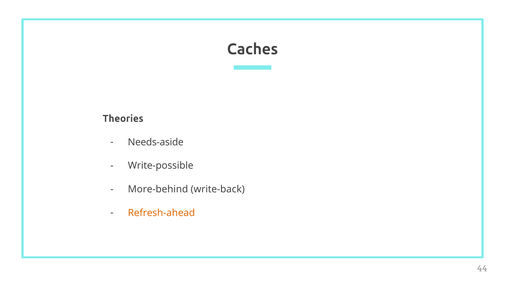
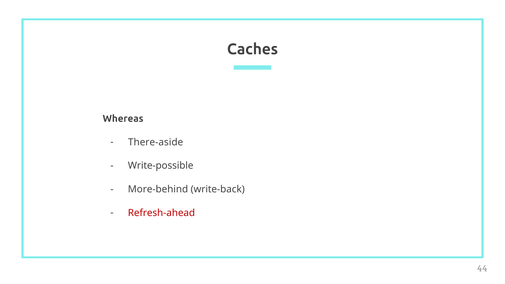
Theories: Theories -> Whereas
Needs-aside: Needs-aside -> There-aside
Refresh-ahead colour: orange -> red
